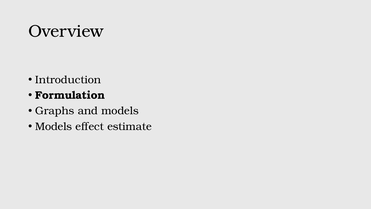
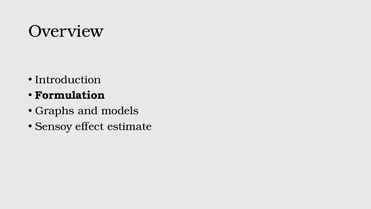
Models at (54, 126): Models -> Sensoy
